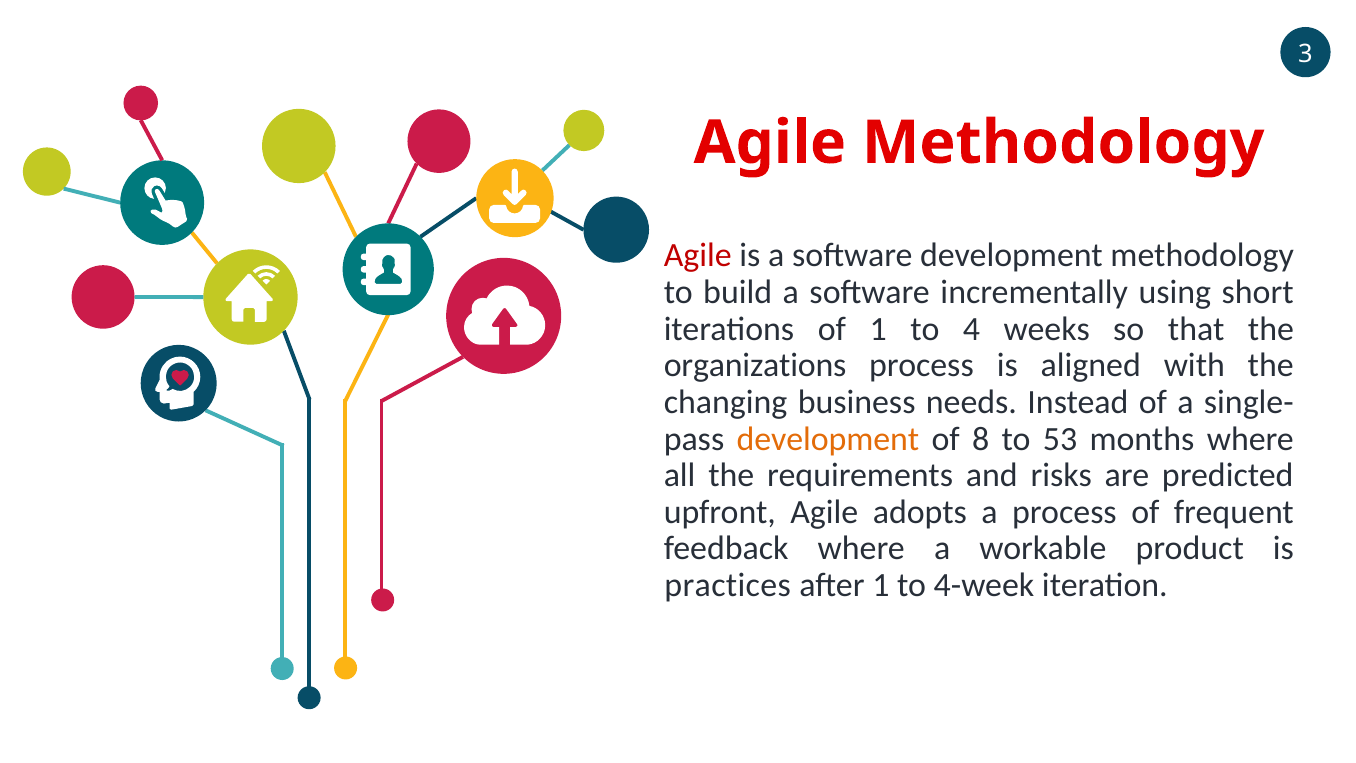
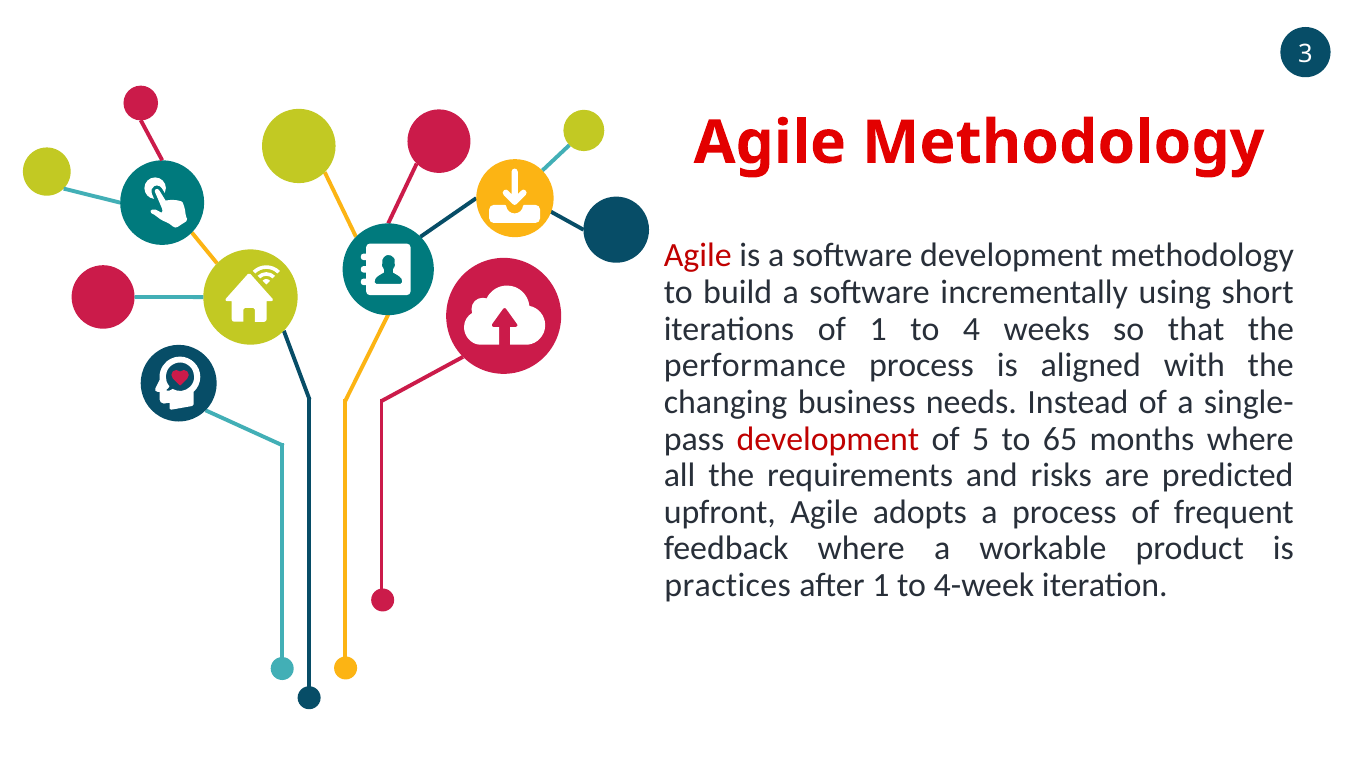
organizations: organizations -> performance
development at (828, 439) colour: orange -> red
8: 8 -> 5
53: 53 -> 65
